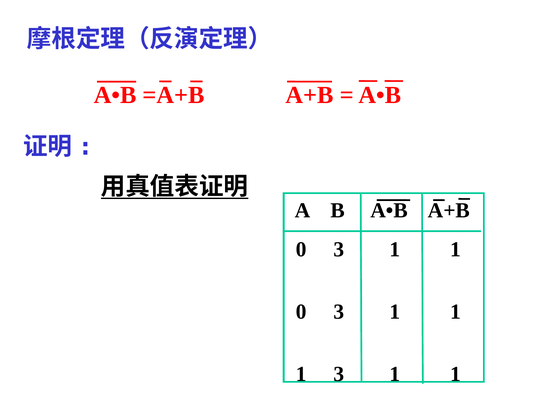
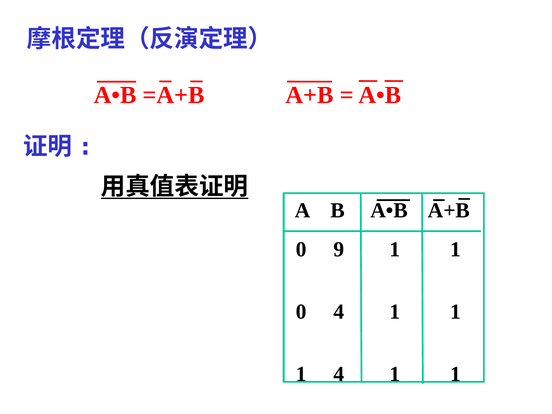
3 at (339, 250): 3 -> 9
3 at (339, 312): 3 -> 4
1 3: 3 -> 4
